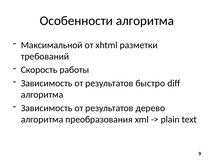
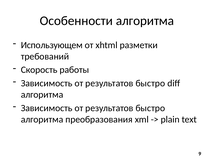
Максимальной: Максимальной -> Использующем
дерево at (150, 108): дерево -> быстро
